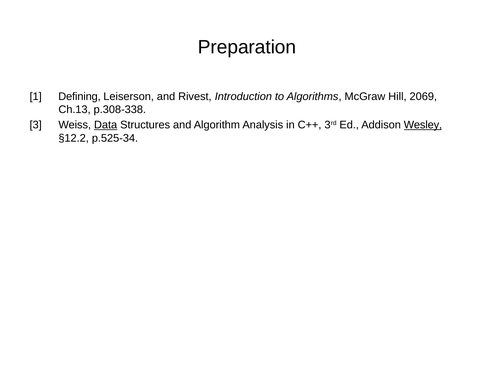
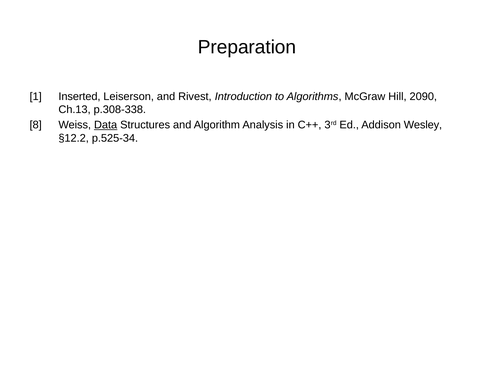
Defining: Defining -> Inserted
2069: 2069 -> 2090
3: 3 -> 8
Wesley underline: present -> none
